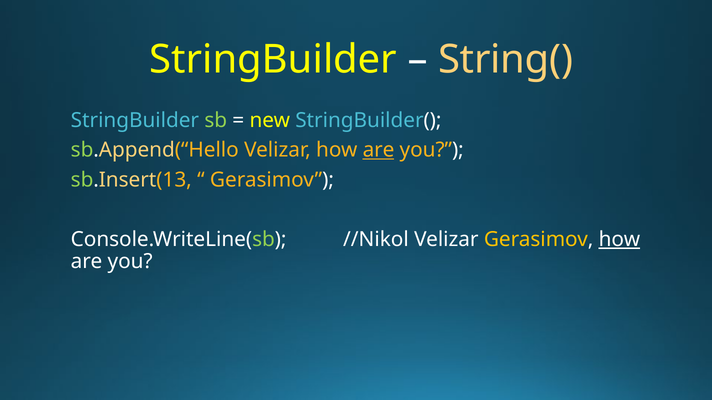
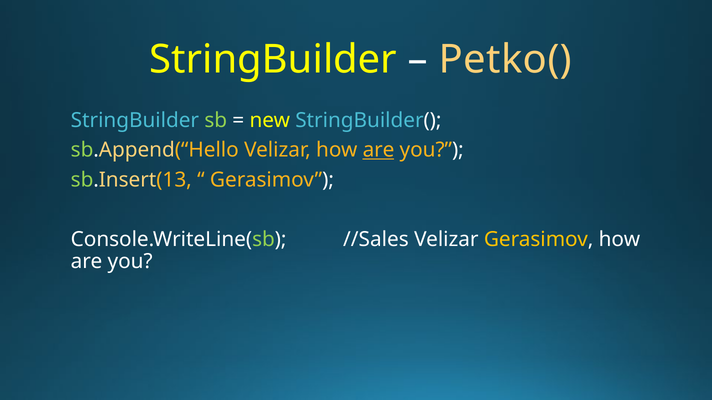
String(: String( -> Petko(
//Nikol: //Nikol -> //Sales
how at (619, 240) underline: present -> none
